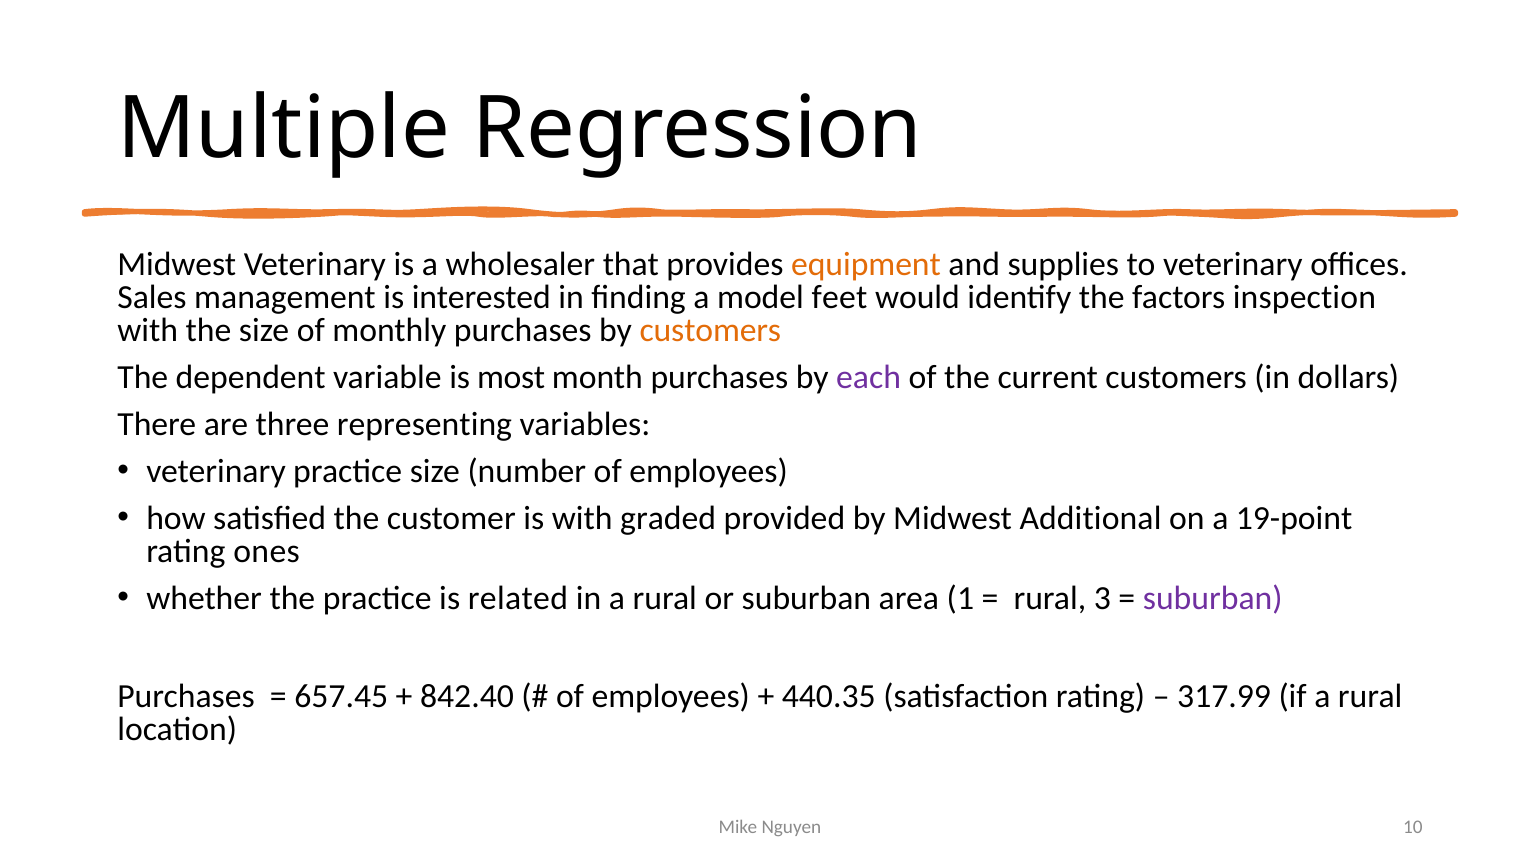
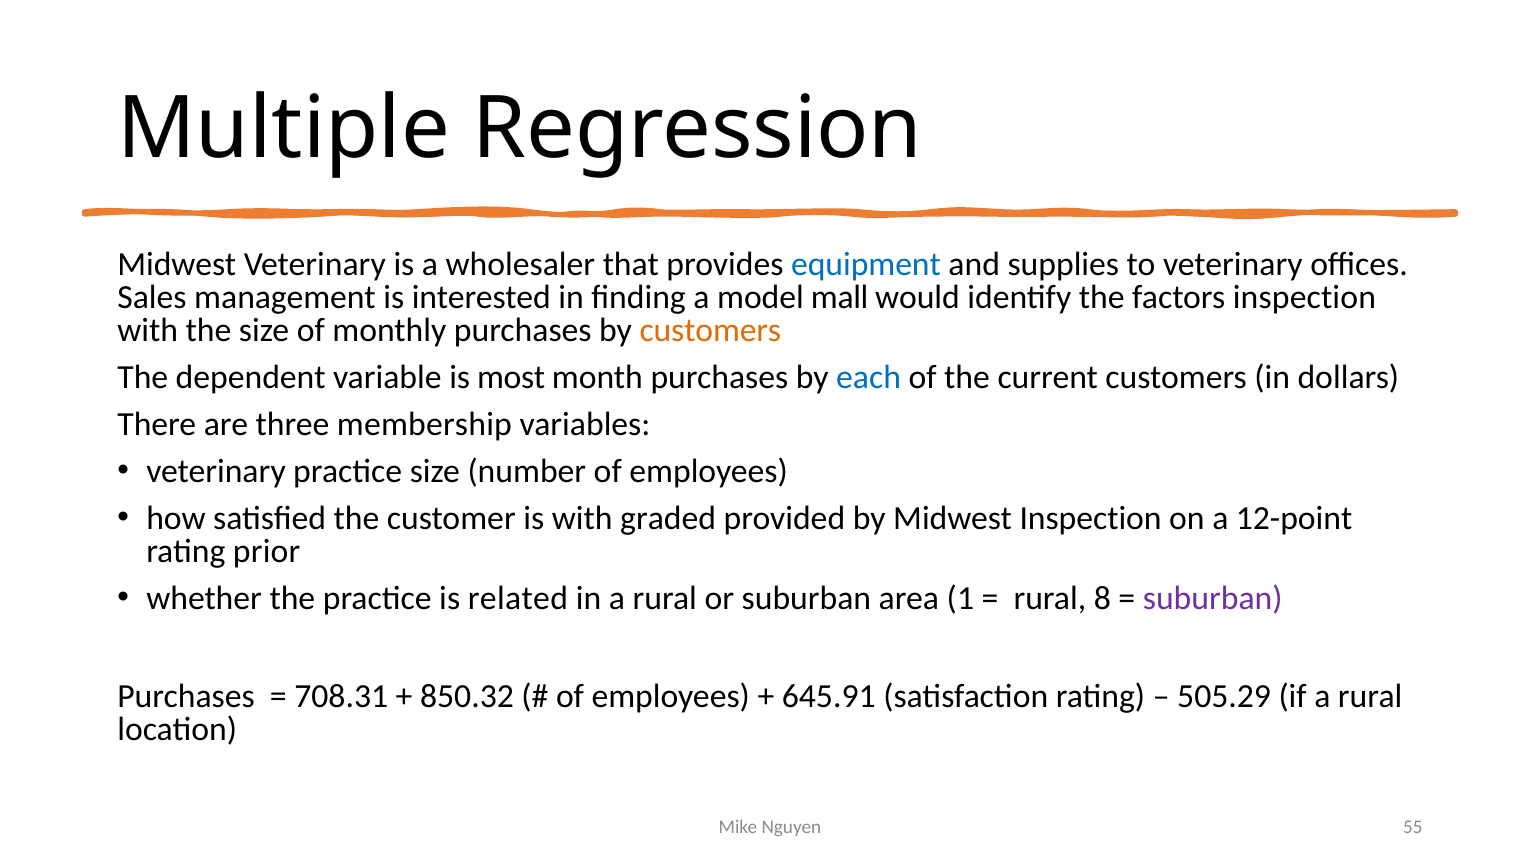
equipment colour: orange -> blue
feet: feet -> mall
each colour: purple -> blue
representing: representing -> membership
Midwest Additional: Additional -> Inspection
19-point: 19-point -> 12-point
ones: ones -> prior
3: 3 -> 8
657.45: 657.45 -> 708.31
842.40: 842.40 -> 850.32
440.35: 440.35 -> 645.91
317.99: 317.99 -> 505.29
10: 10 -> 55
